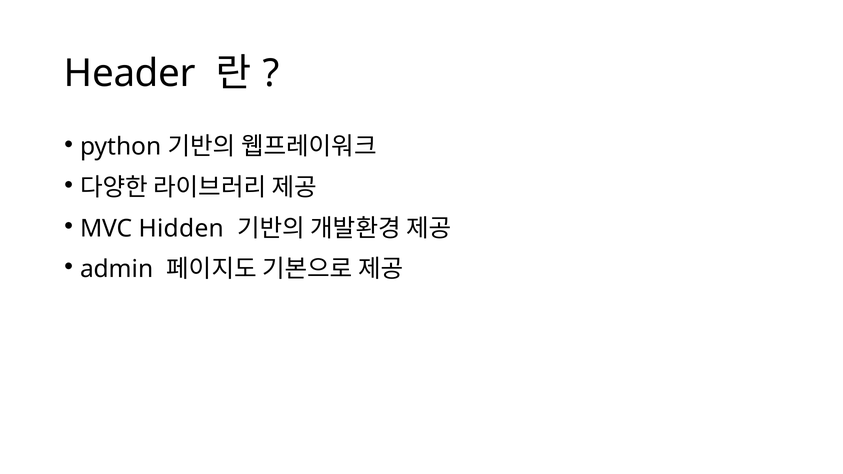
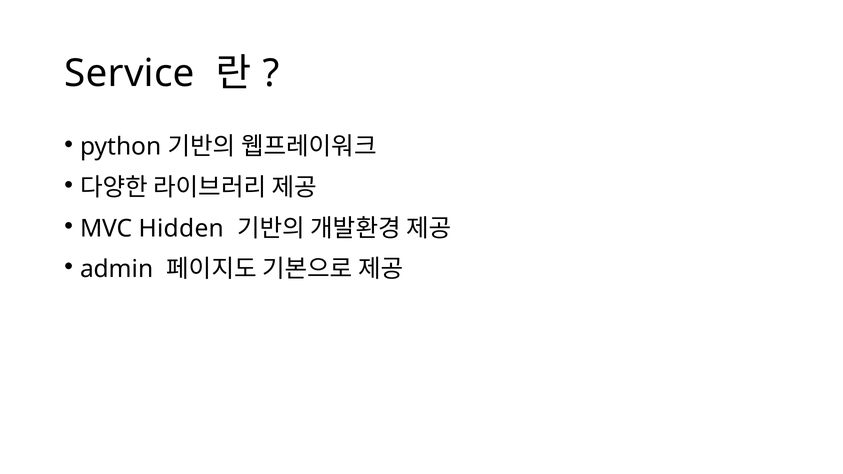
Header: Header -> Service
